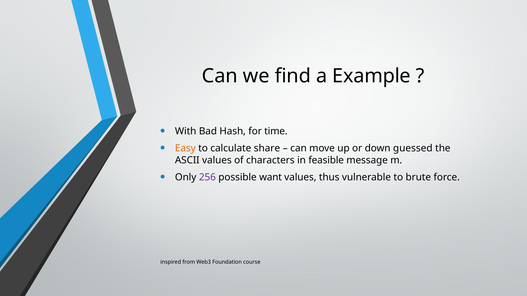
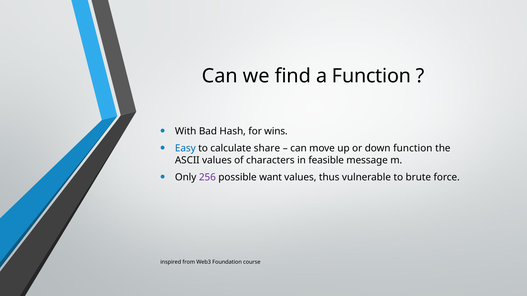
a Example: Example -> Function
time: time -> wins
Easy colour: orange -> blue
down guessed: guessed -> function
